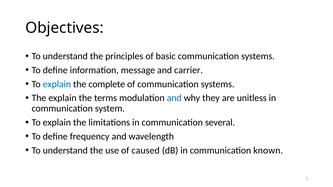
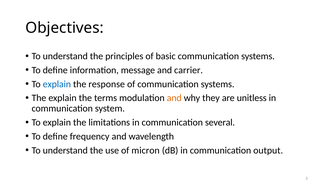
complete: complete -> response
and at (174, 98) colour: blue -> orange
caused: caused -> micron
known: known -> output
